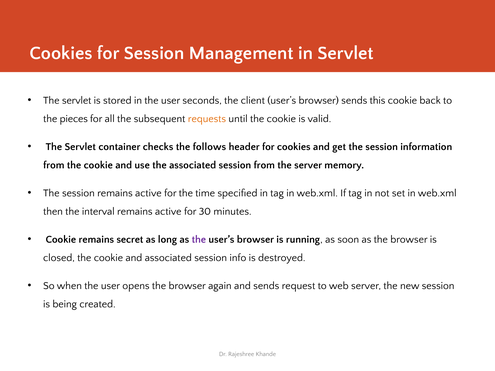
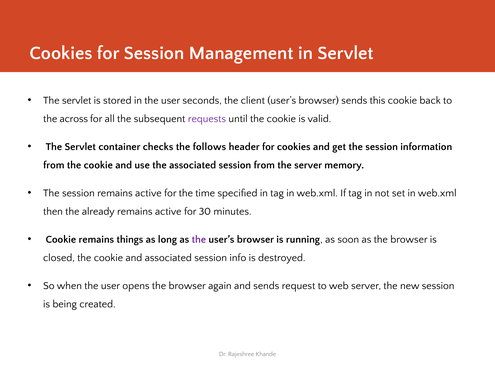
pieces: pieces -> across
requests colour: orange -> purple
interval: interval -> already
secret: secret -> things
